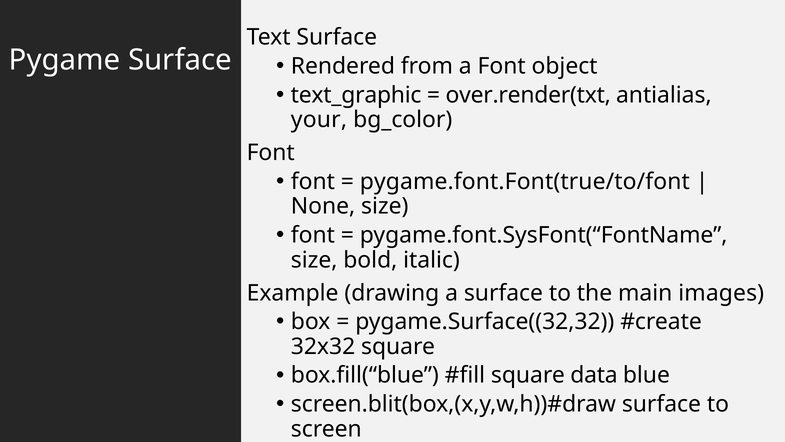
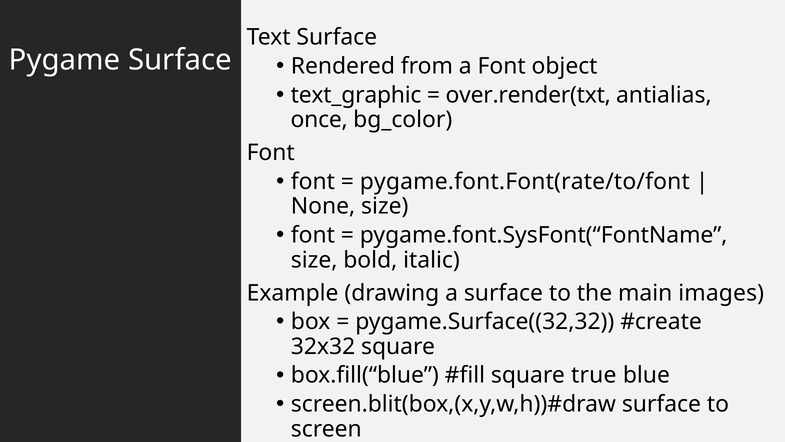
your: your -> once
pygame.font.Font(true/to/font: pygame.font.Font(true/to/font -> pygame.font.Font(rate/to/font
data: data -> true
